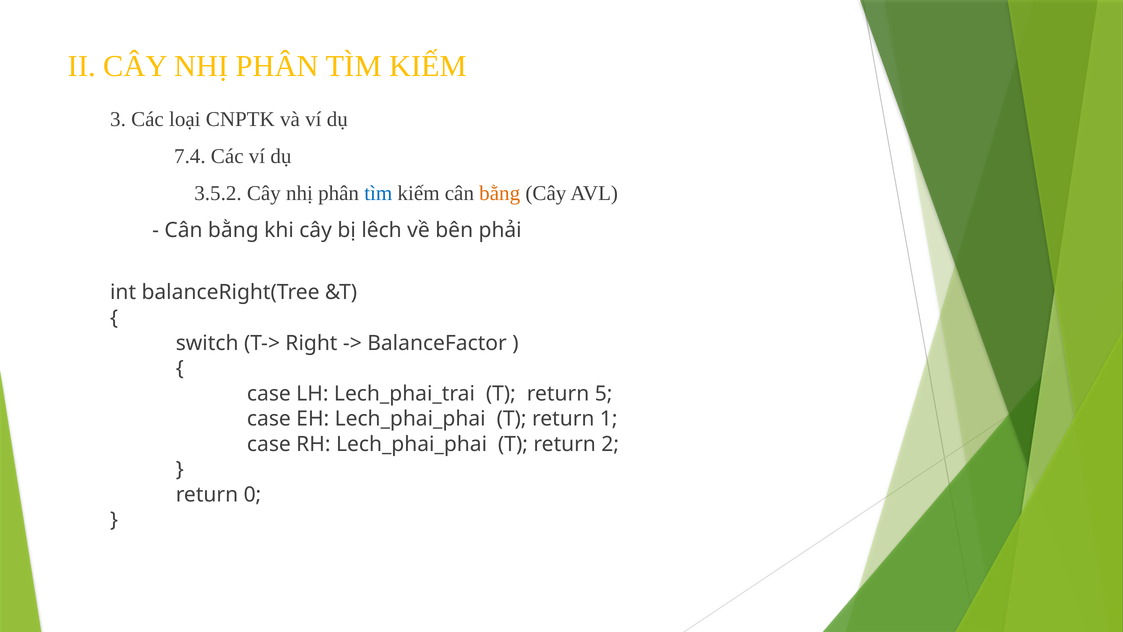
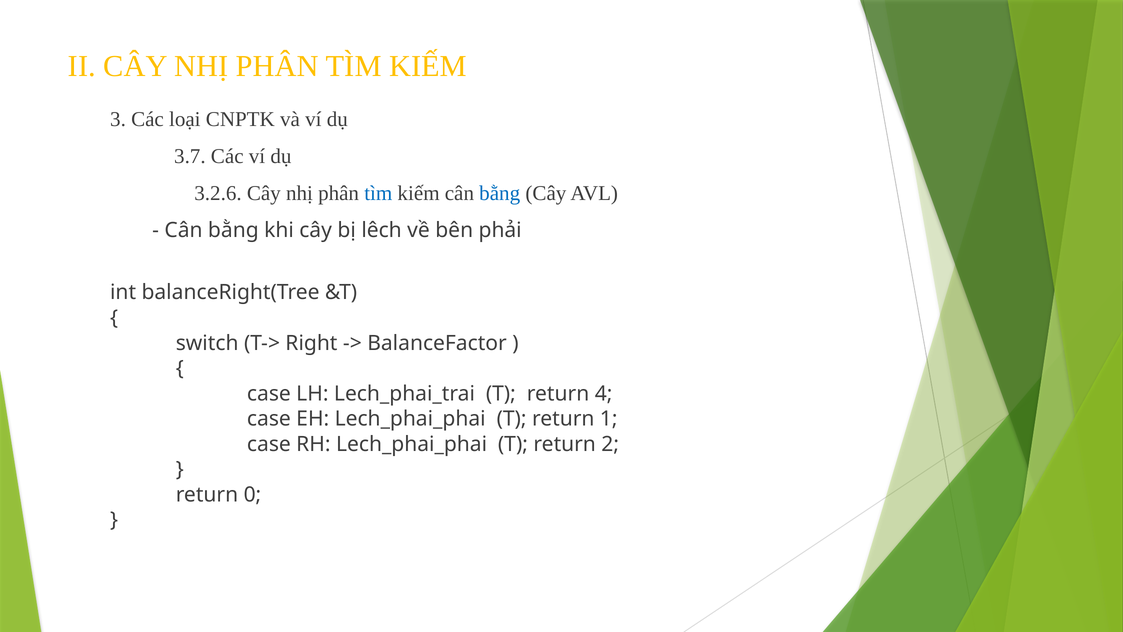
7.4: 7.4 -> 3.7
3.5.2: 3.5.2 -> 3.2.6
bằng at (500, 193) colour: orange -> blue
5: 5 -> 4
